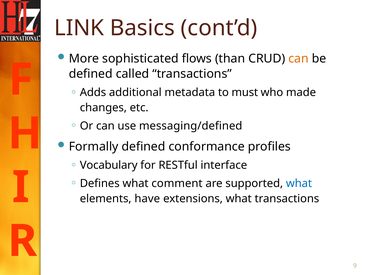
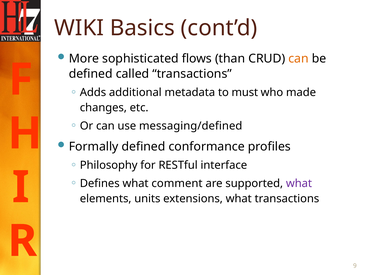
LINK: LINK -> WIKI
Vocabulary: Vocabulary -> Philosophy
what at (299, 184) colour: blue -> purple
have: have -> units
